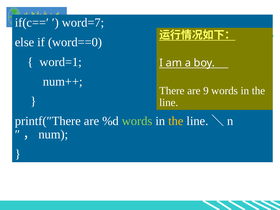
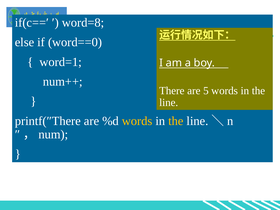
word=7: word=7 -> word=8
9: 9 -> 5
words at (137, 121) colour: light green -> yellow
